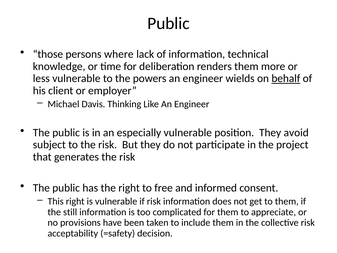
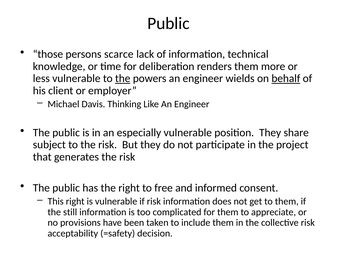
where: where -> scarce
the at (123, 78) underline: none -> present
avoid: avoid -> share
